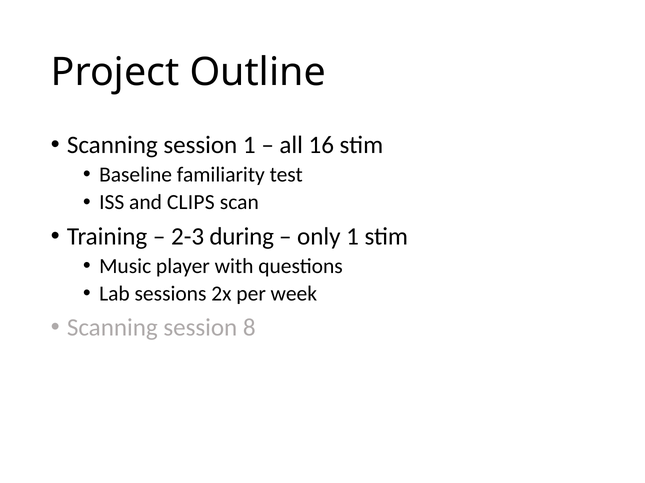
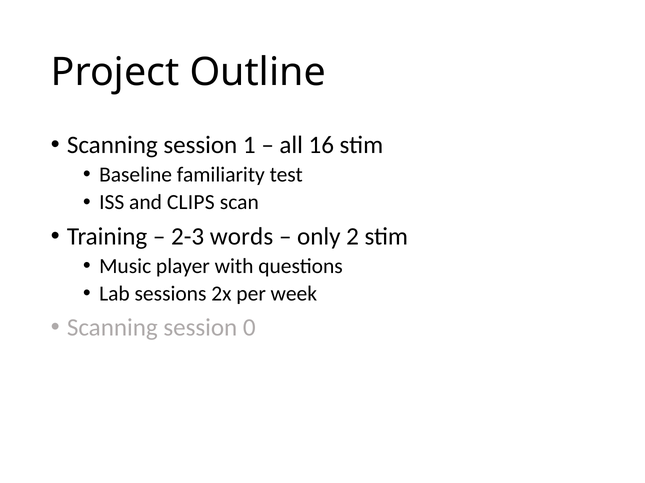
during: during -> words
only 1: 1 -> 2
8: 8 -> 0
